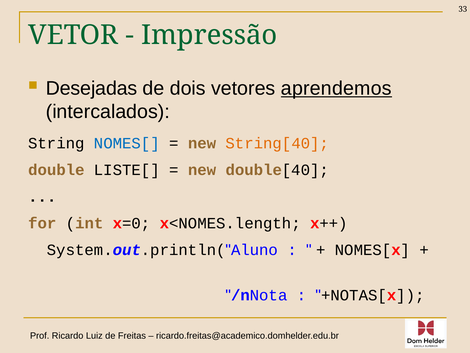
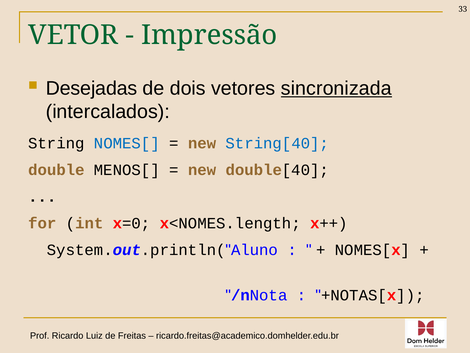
aprendemos: aprendemos -> sincronizada
String[40 colour: orange -> blue
LISTE[: LISTE[ -> MENOS[
